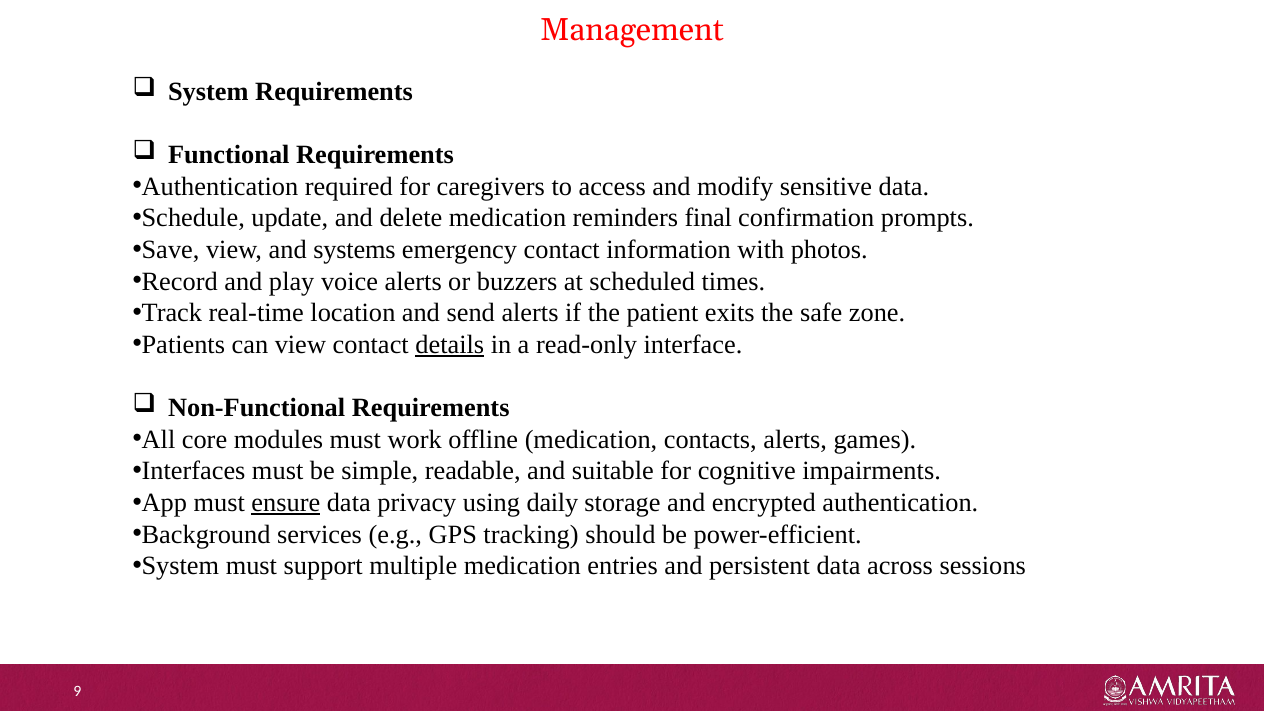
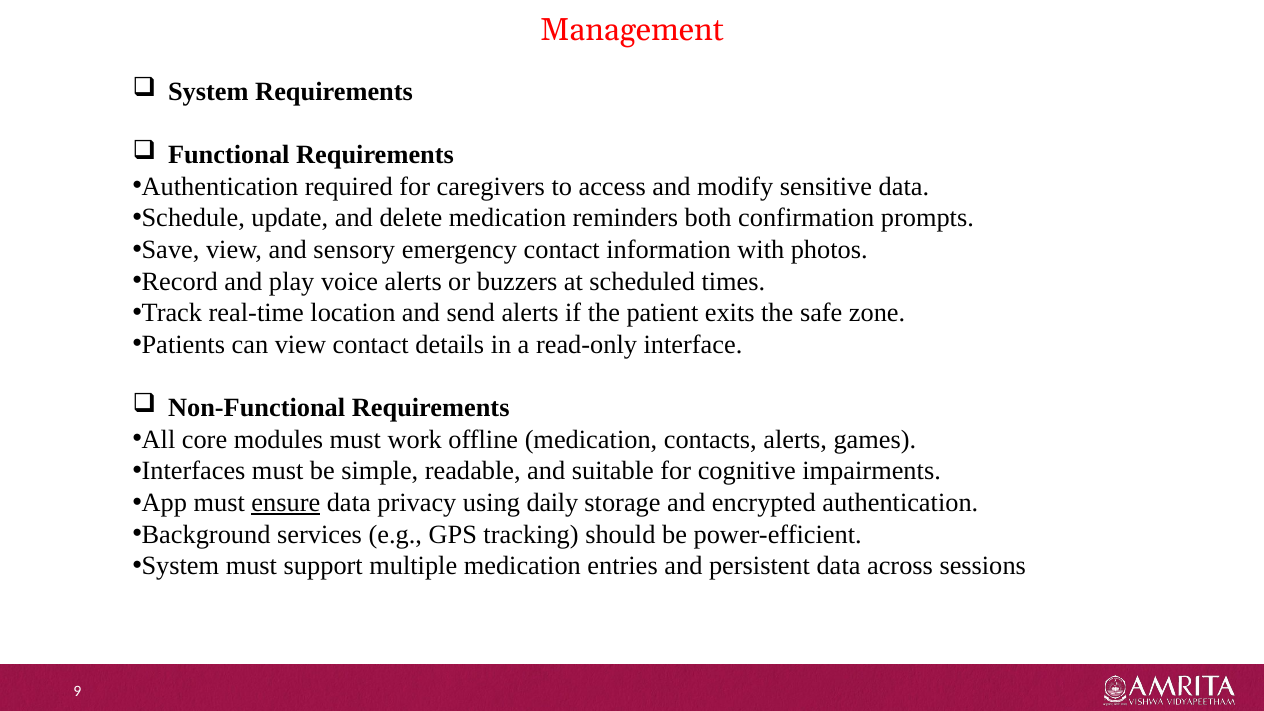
final: final -> both
systems: systems -> sensory
details underline: present -> none
